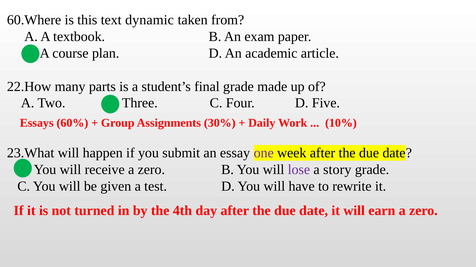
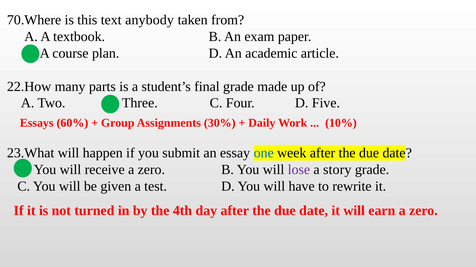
60.Where: 60.Where -> 70.Where
dynamic: dynamic -> anybody
one colour: purple -> blue
